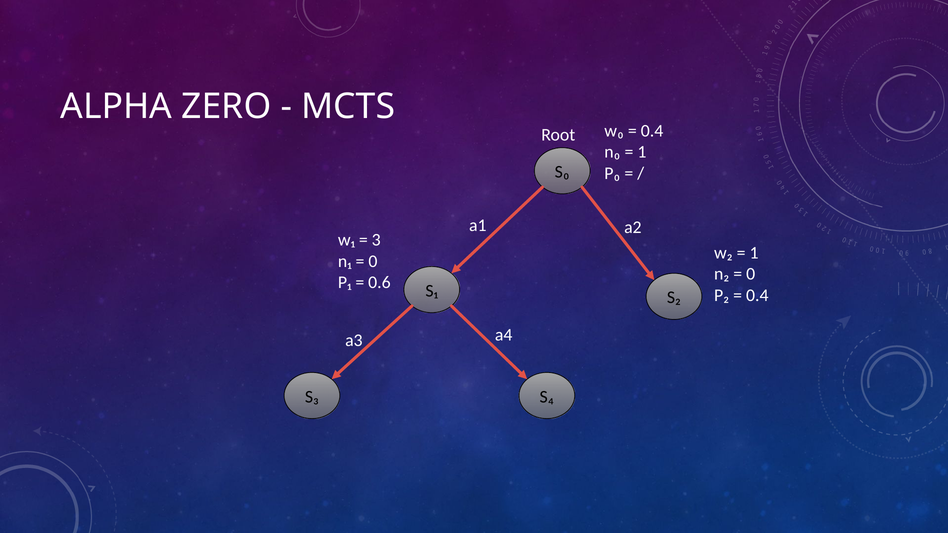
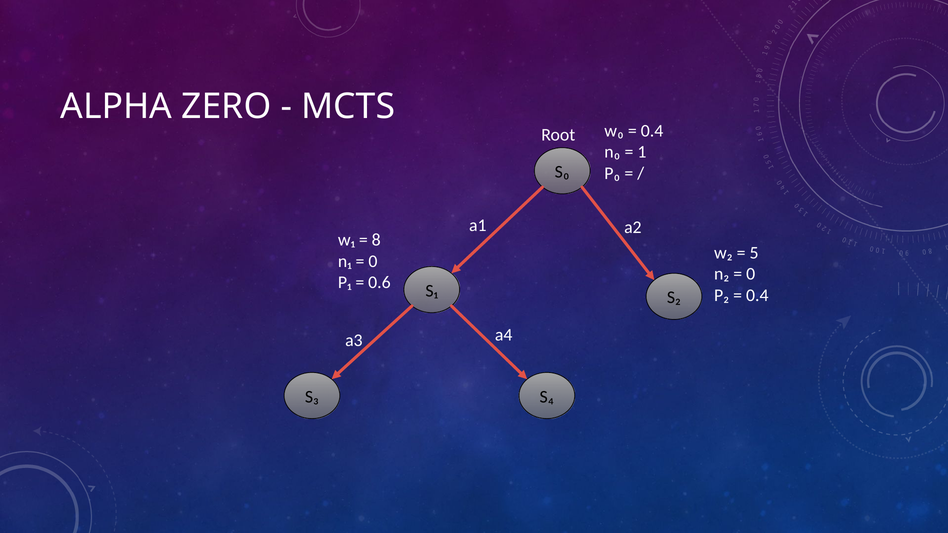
3: 3 -> 8
1 at (754, 253): 1 -> 5
